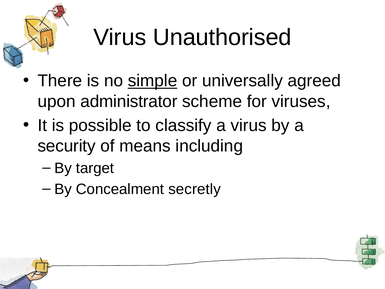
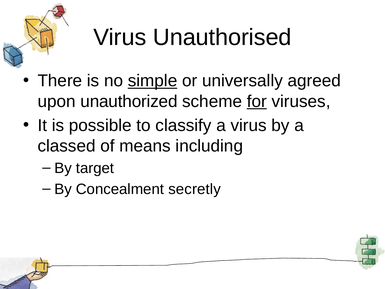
administrator: administrator -> unauthorized
for underline: none -> present
security: security -> classed
